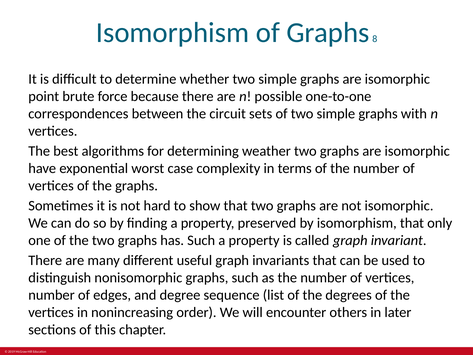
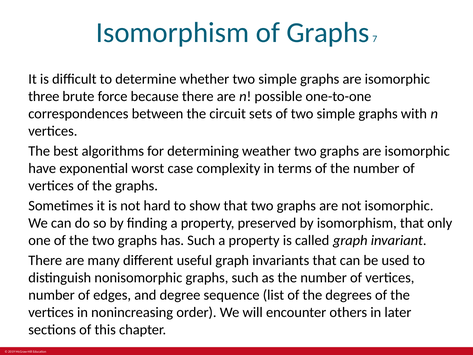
8: 8 -> 7
point: point -> three
